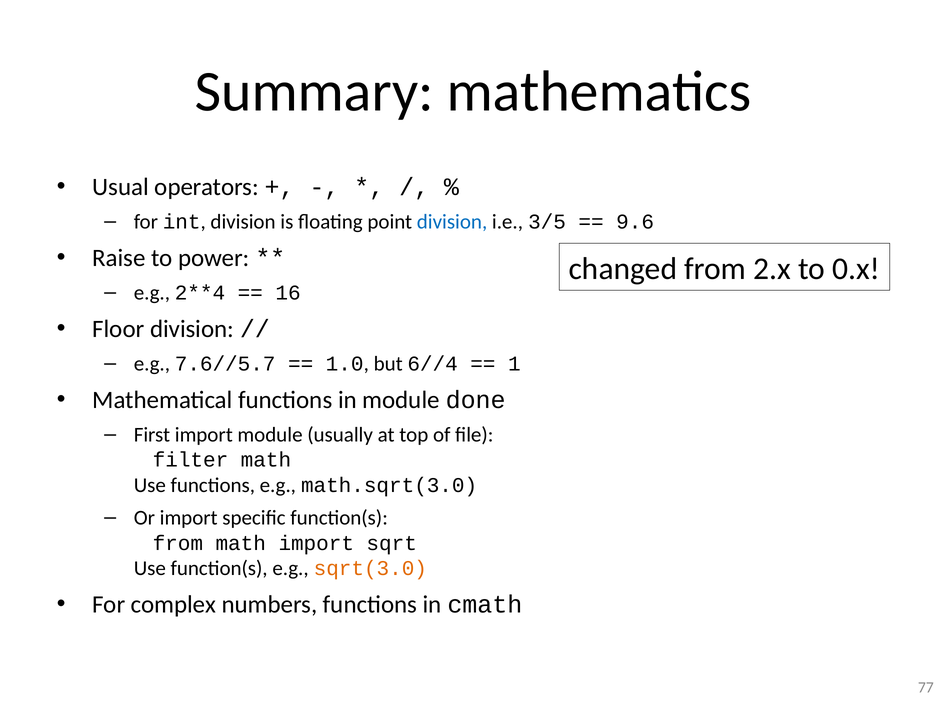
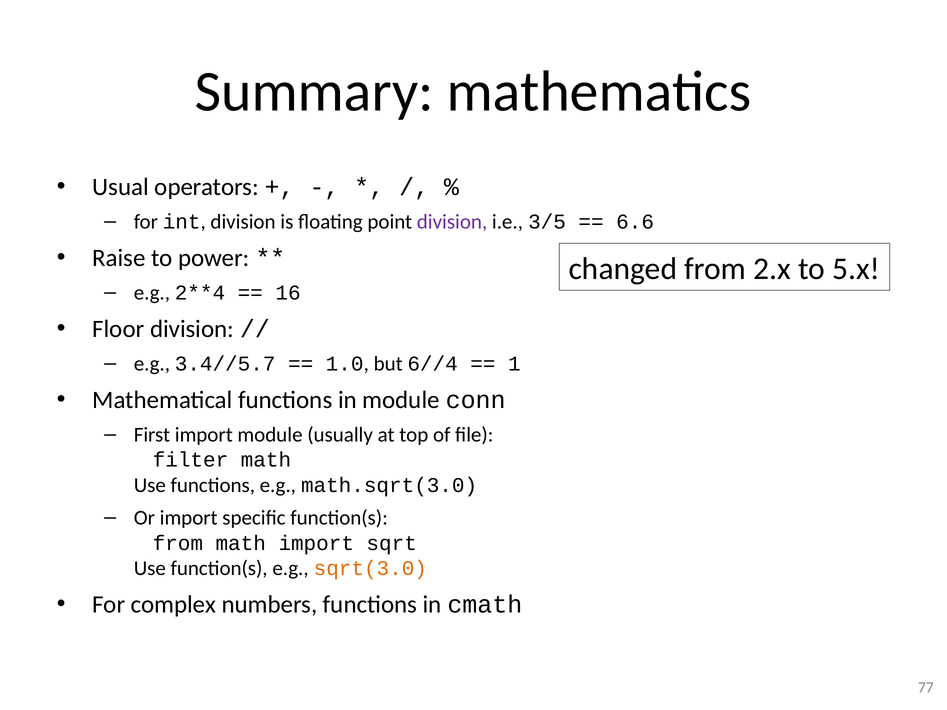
division at (452, 222) colour: blue -> purple
9.6: 9.6 -> 6.6
0.x: 0.x -> 5.x
7.6//5.7: 7.6//5.7 -> 3.4//5.7
done: done -> conn
